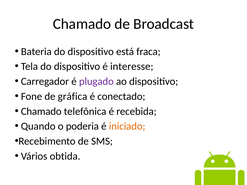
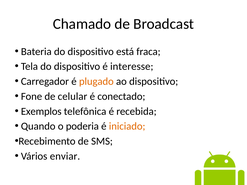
plugado colour: purple -> orange
gráfica: gráfica -> celular
Chamado at (41, 111): Chamado -> Exemplos
obtida: obtida -> enviar
